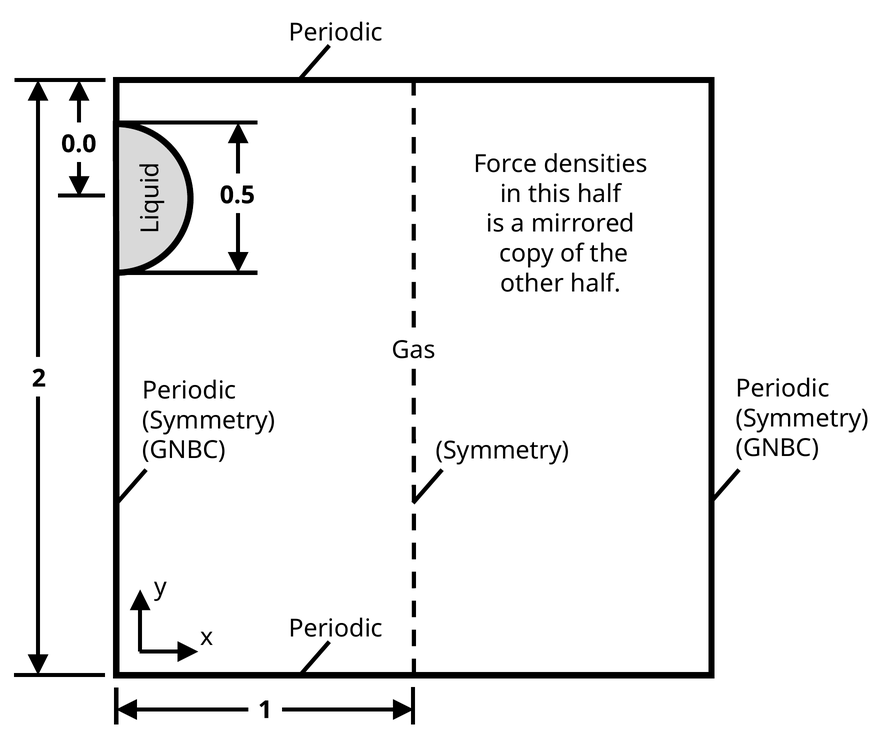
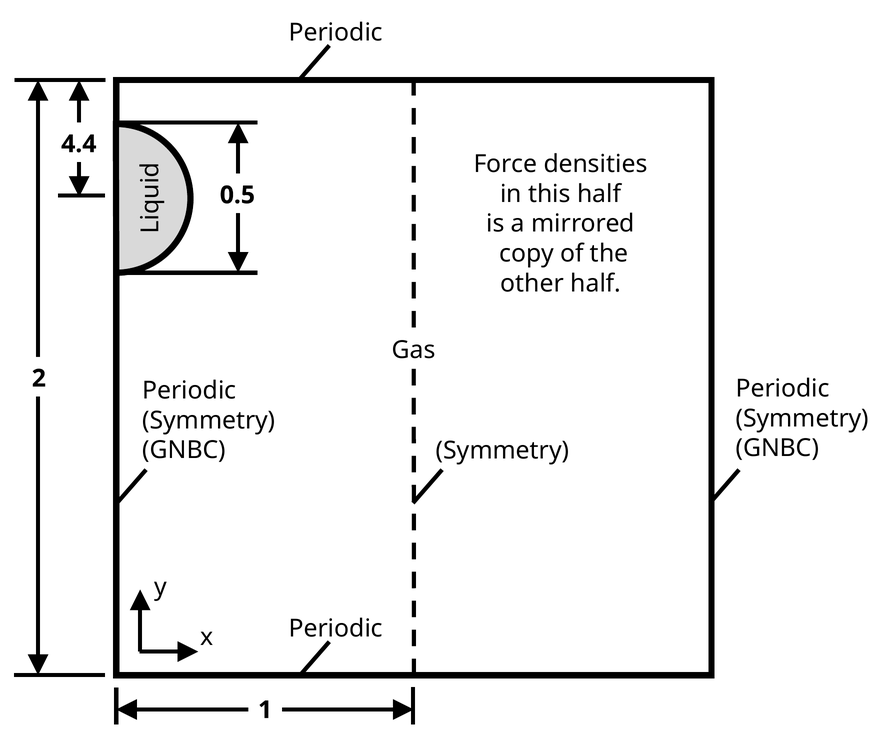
0.0: 0.0 -> 4.4
